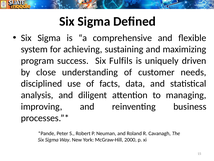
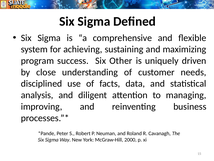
Fulfils: Fulfils -> Other
